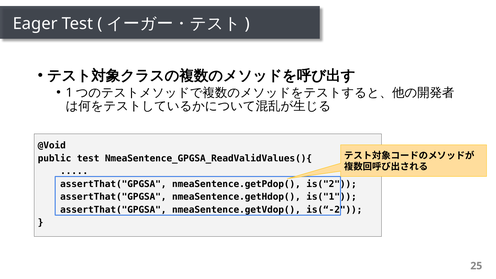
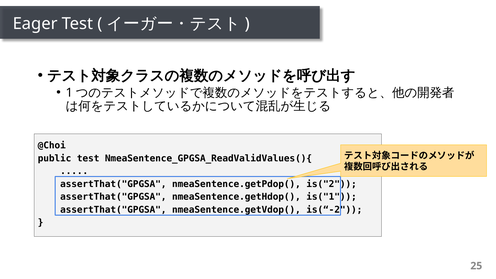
@Void: @Void -> @Choi
